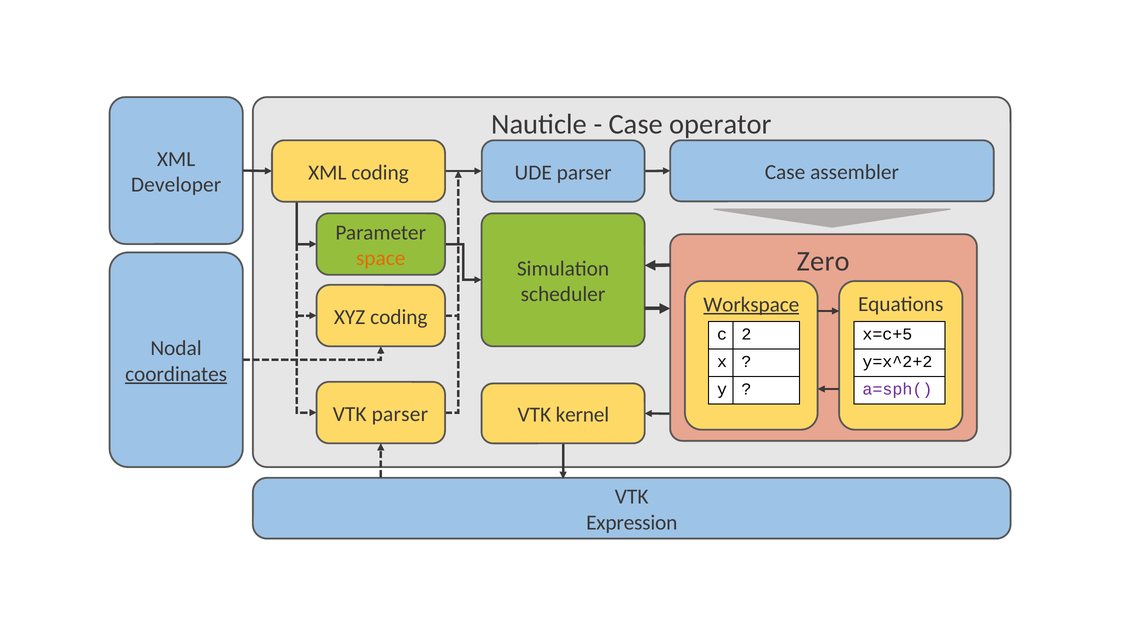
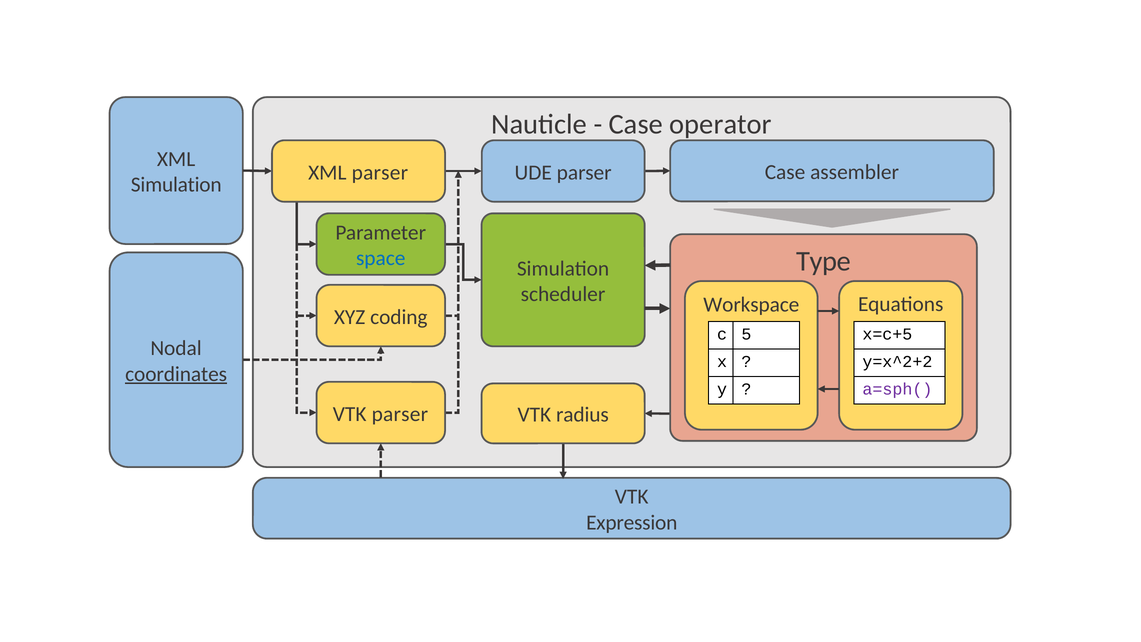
XML coding: coding -> parser
Developer at (176, 185): Developer -> Simulation
Zero: Zero -> Type
space colour: orange -> blue
Workspace underline: present -> none
2: 2 -> 5
kernel: kernel -> radius
